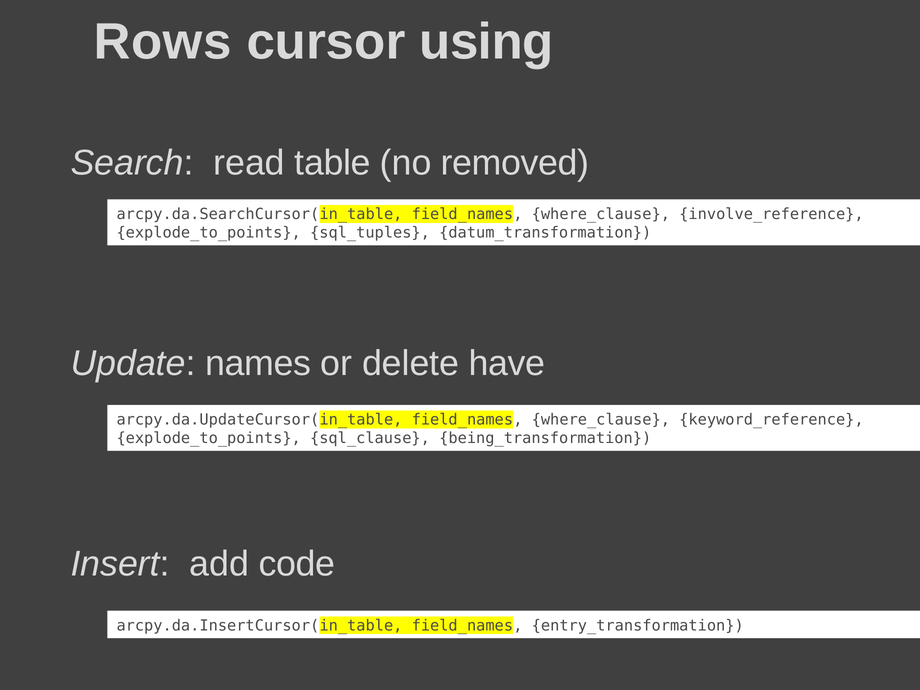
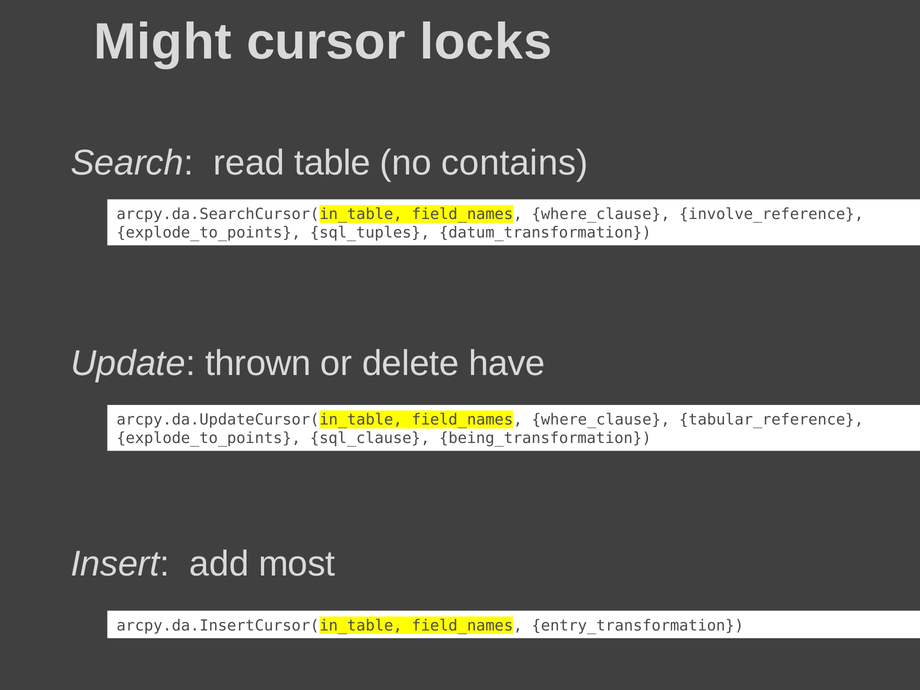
Rows: Rows -> Might
using: using -> locks
removed: removed -> contains
names: names -> thrown
keyword_reference: keyword_reference -> tabular_reference
code: code -> most
